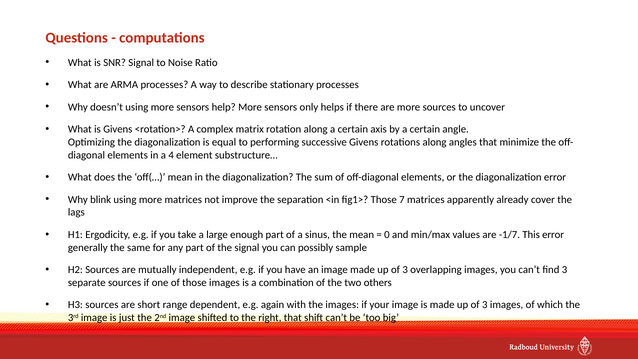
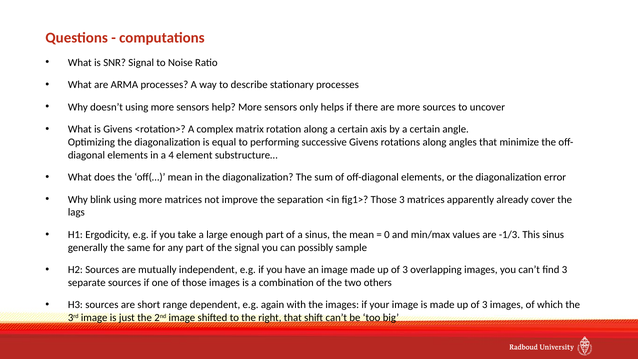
Those 7: 7 -> 3
-1/7: -1/7 -> -1/3
This error: error -> sinus
